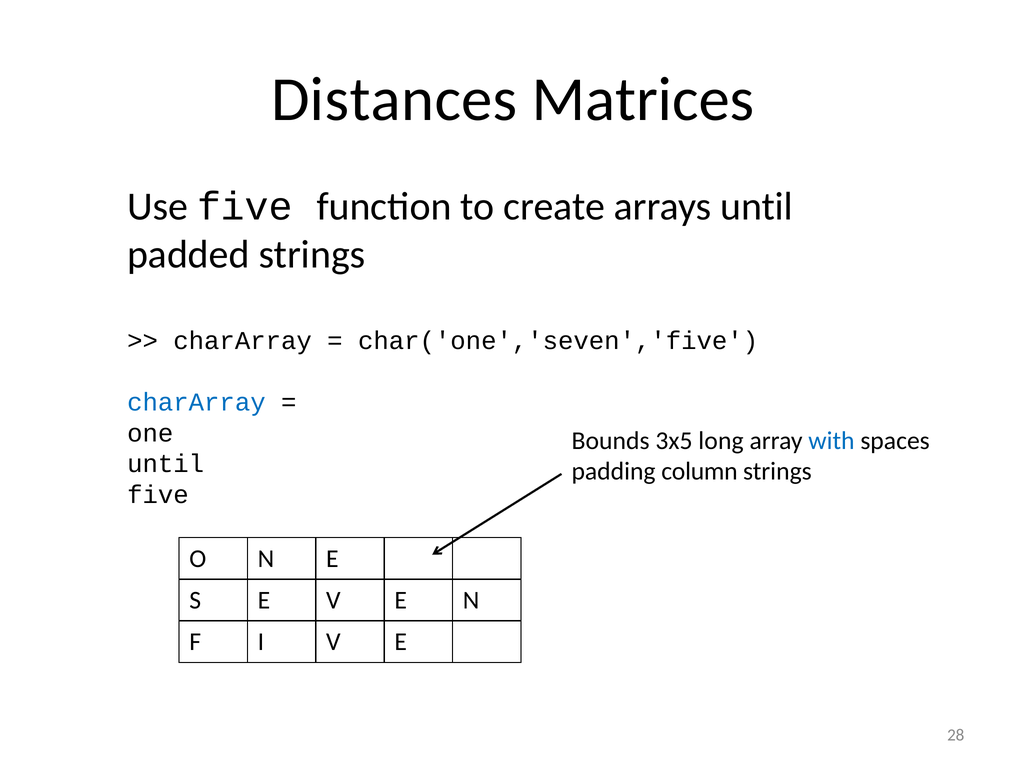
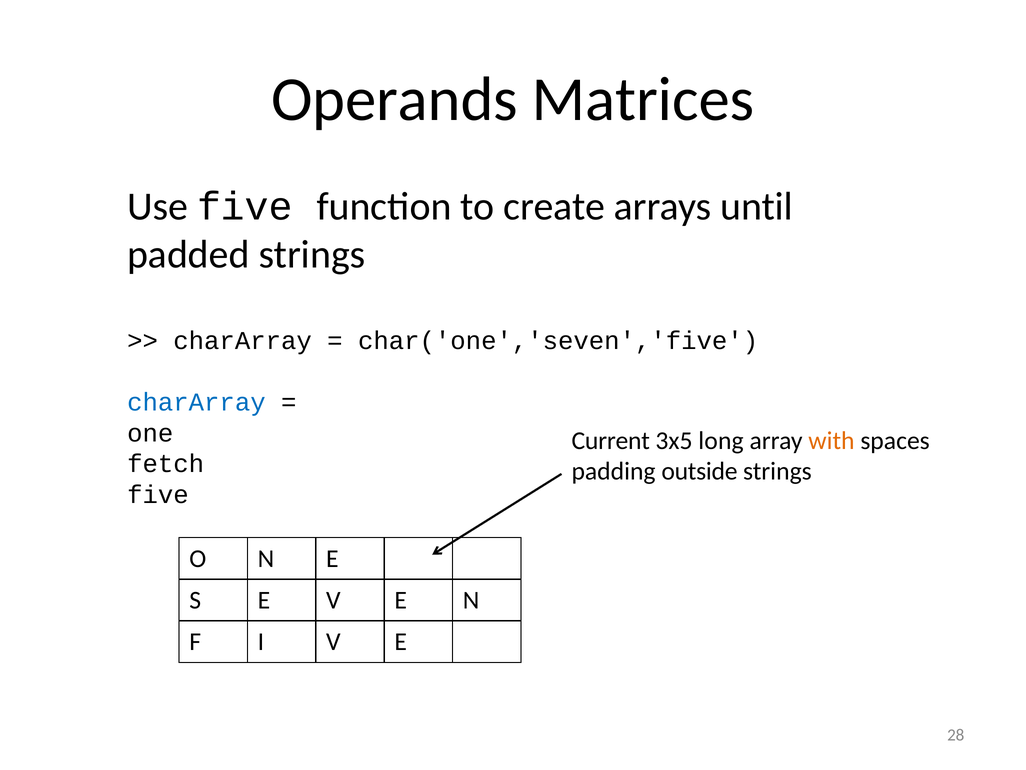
Distances: Distances -> Operands
Bounds: Bounds -> Current
with colour: blue -> orange
until at (166, 464): until -> fetch
column: column -> outside
